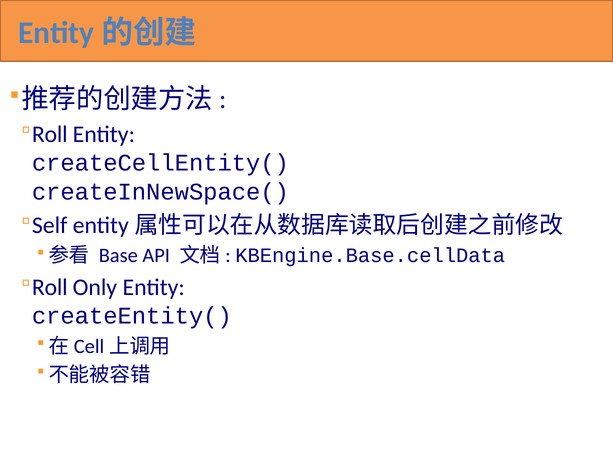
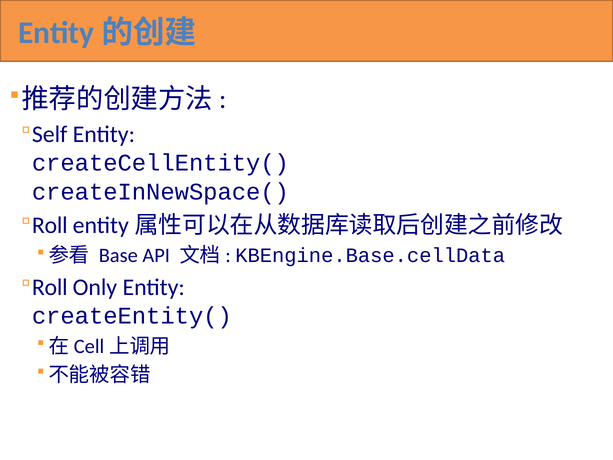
Roll at (50, 134): Roll -> Self
Self at (50, 225): Self -> Roll
